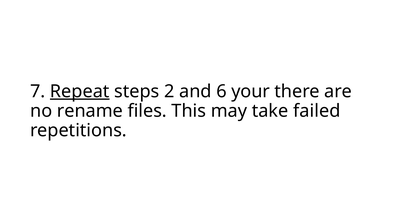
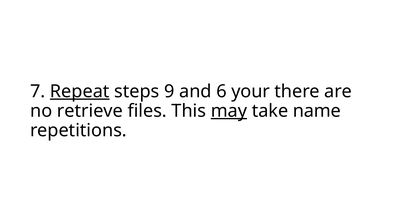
2: 2 -> 9
rename: rename -> retrieve
may underline: none -> present
failed: failed -> name
